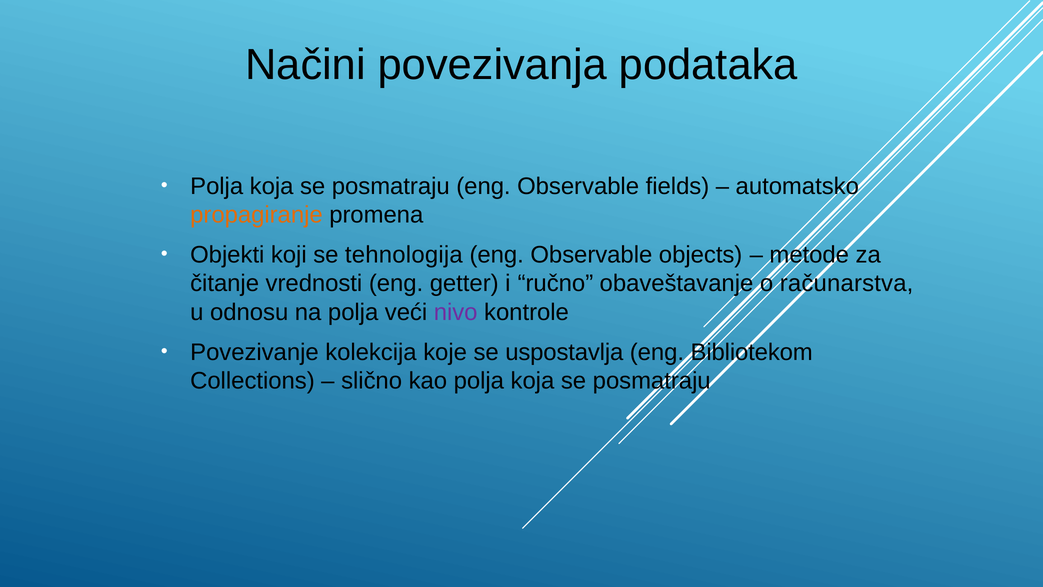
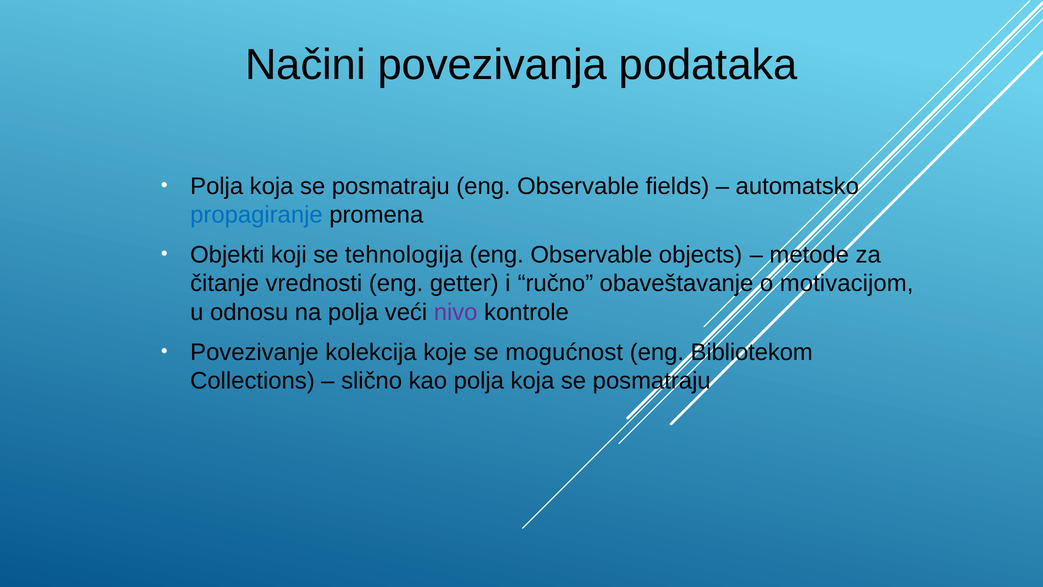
propagiranje colour: orange -> blue
računarstva: računarstva -> motivacijom
uspostavlja: uspostavlja -> mogućnost
